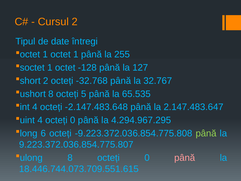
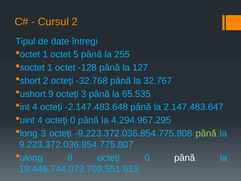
octet 1: 1 -> 5
8 at (51, 94): 8 -> 9
octeți 5: 5 -> 3
6 at (43, 133): 6 -> 3
până at (185, 158) colour: pink -> white
